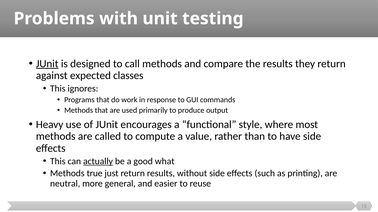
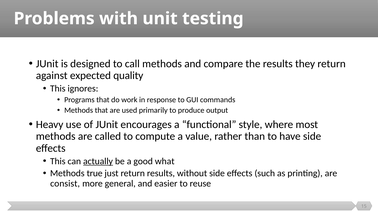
JUnit at (47, 64) underline: present -> none
classes: classes -> quality
neutral: neutral -> consist
